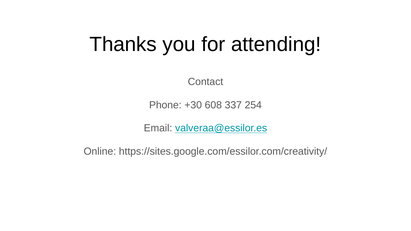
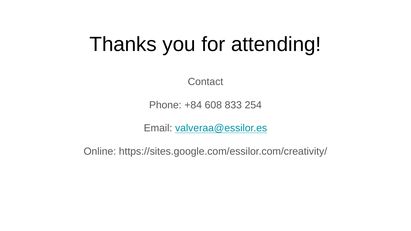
+30: +30 -> +84
337: 337 -> 833
